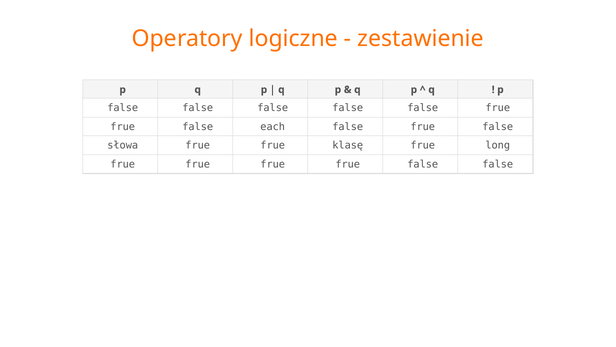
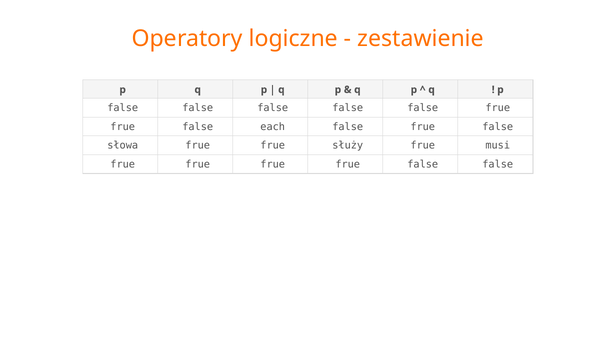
klasę: klasę -> służy
long: long -> musi
